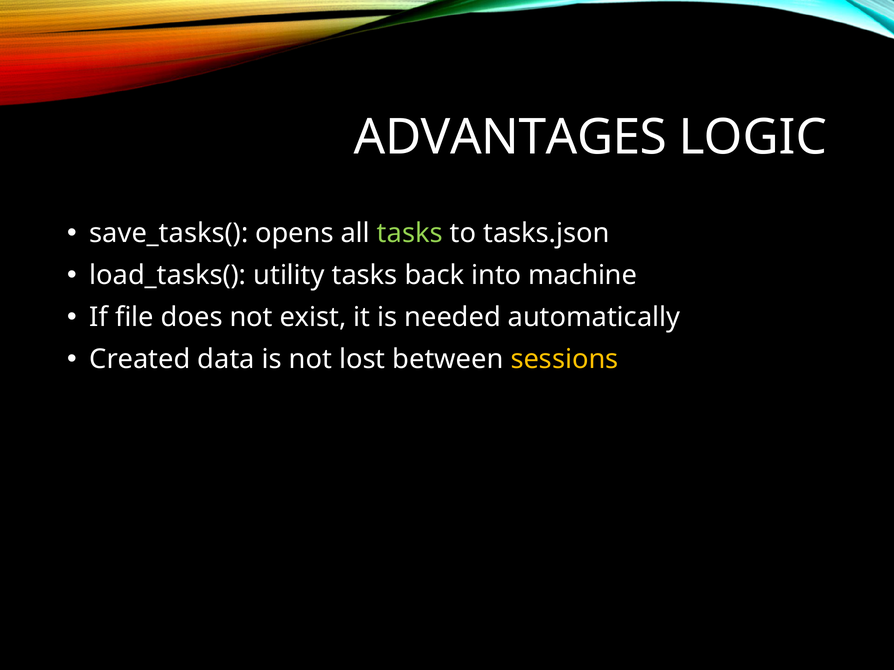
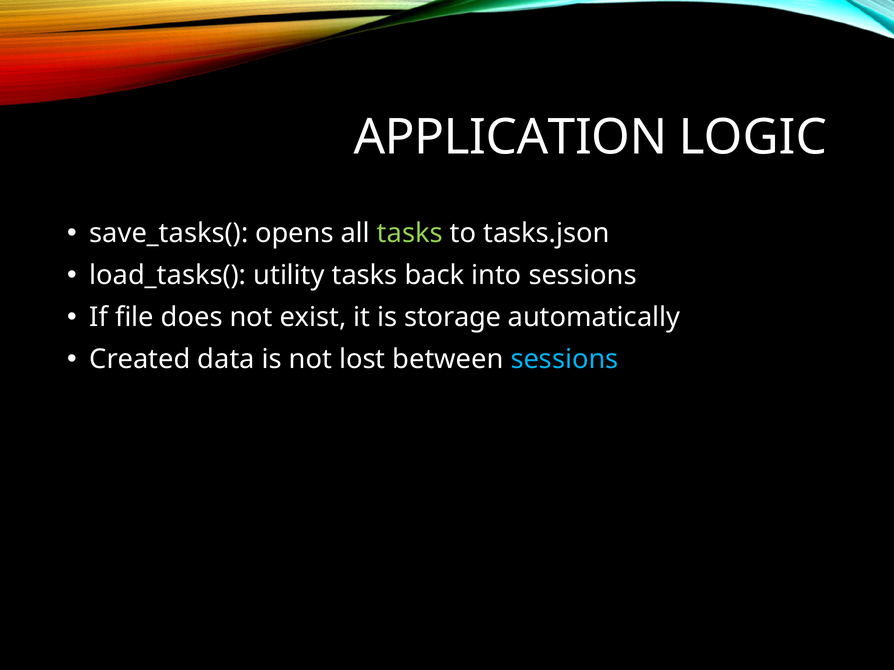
ADVANTAGES: ADVANTAGES -> APPLICATION
into machine: machine -> sessions
needed: needed -> storage
sessions at (565, 359) colour: yellow -> light blue
